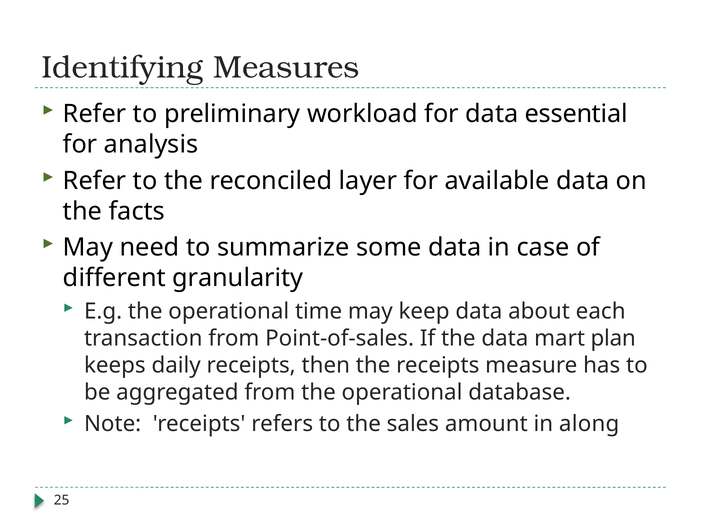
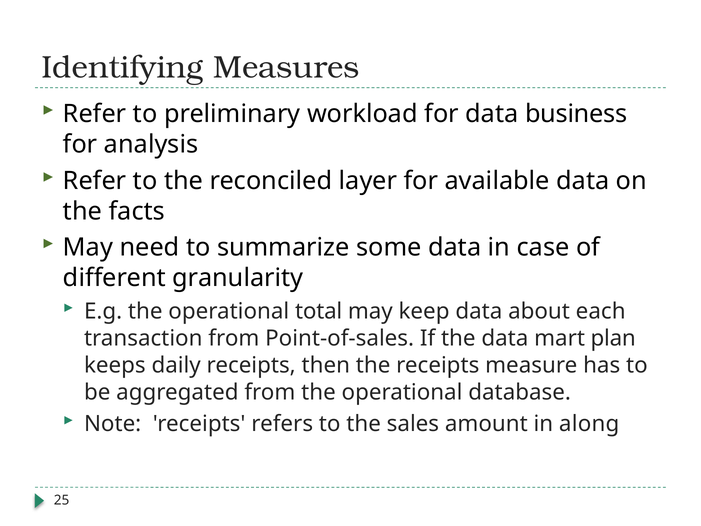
essential: essential -> business
time: time -> total
